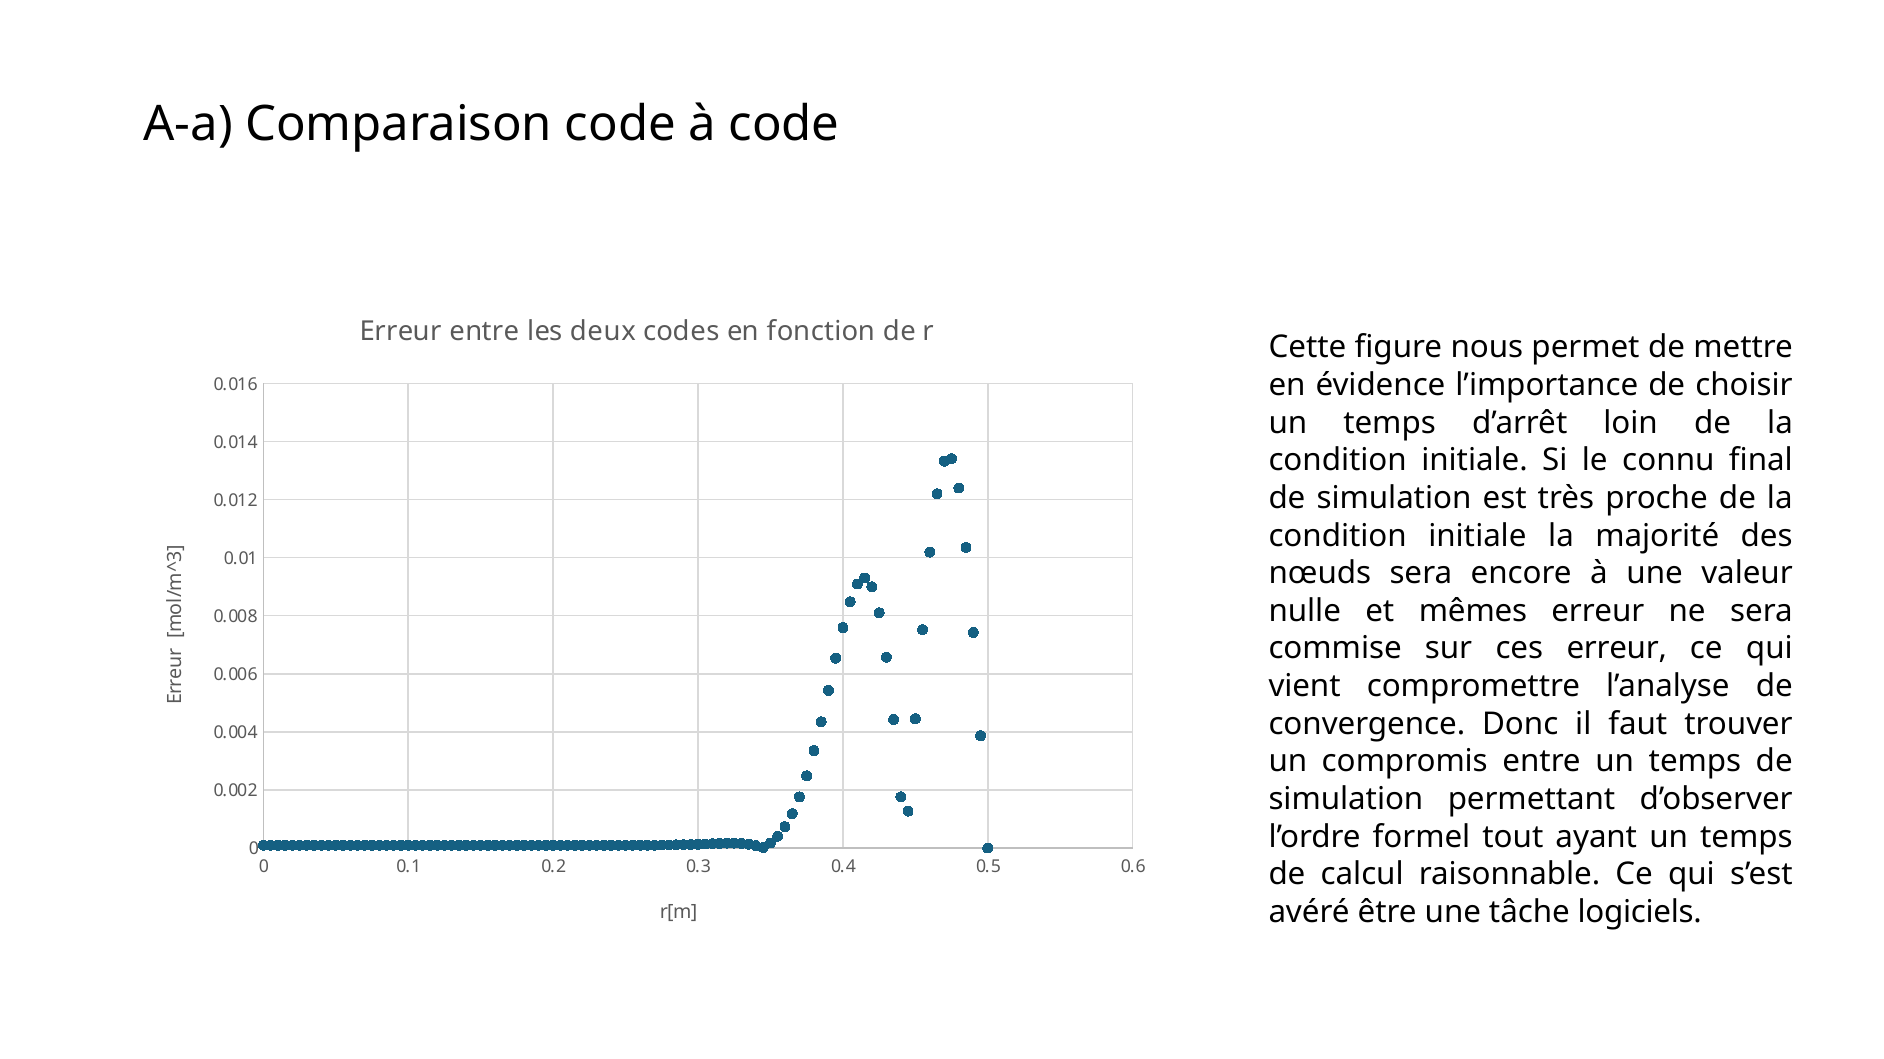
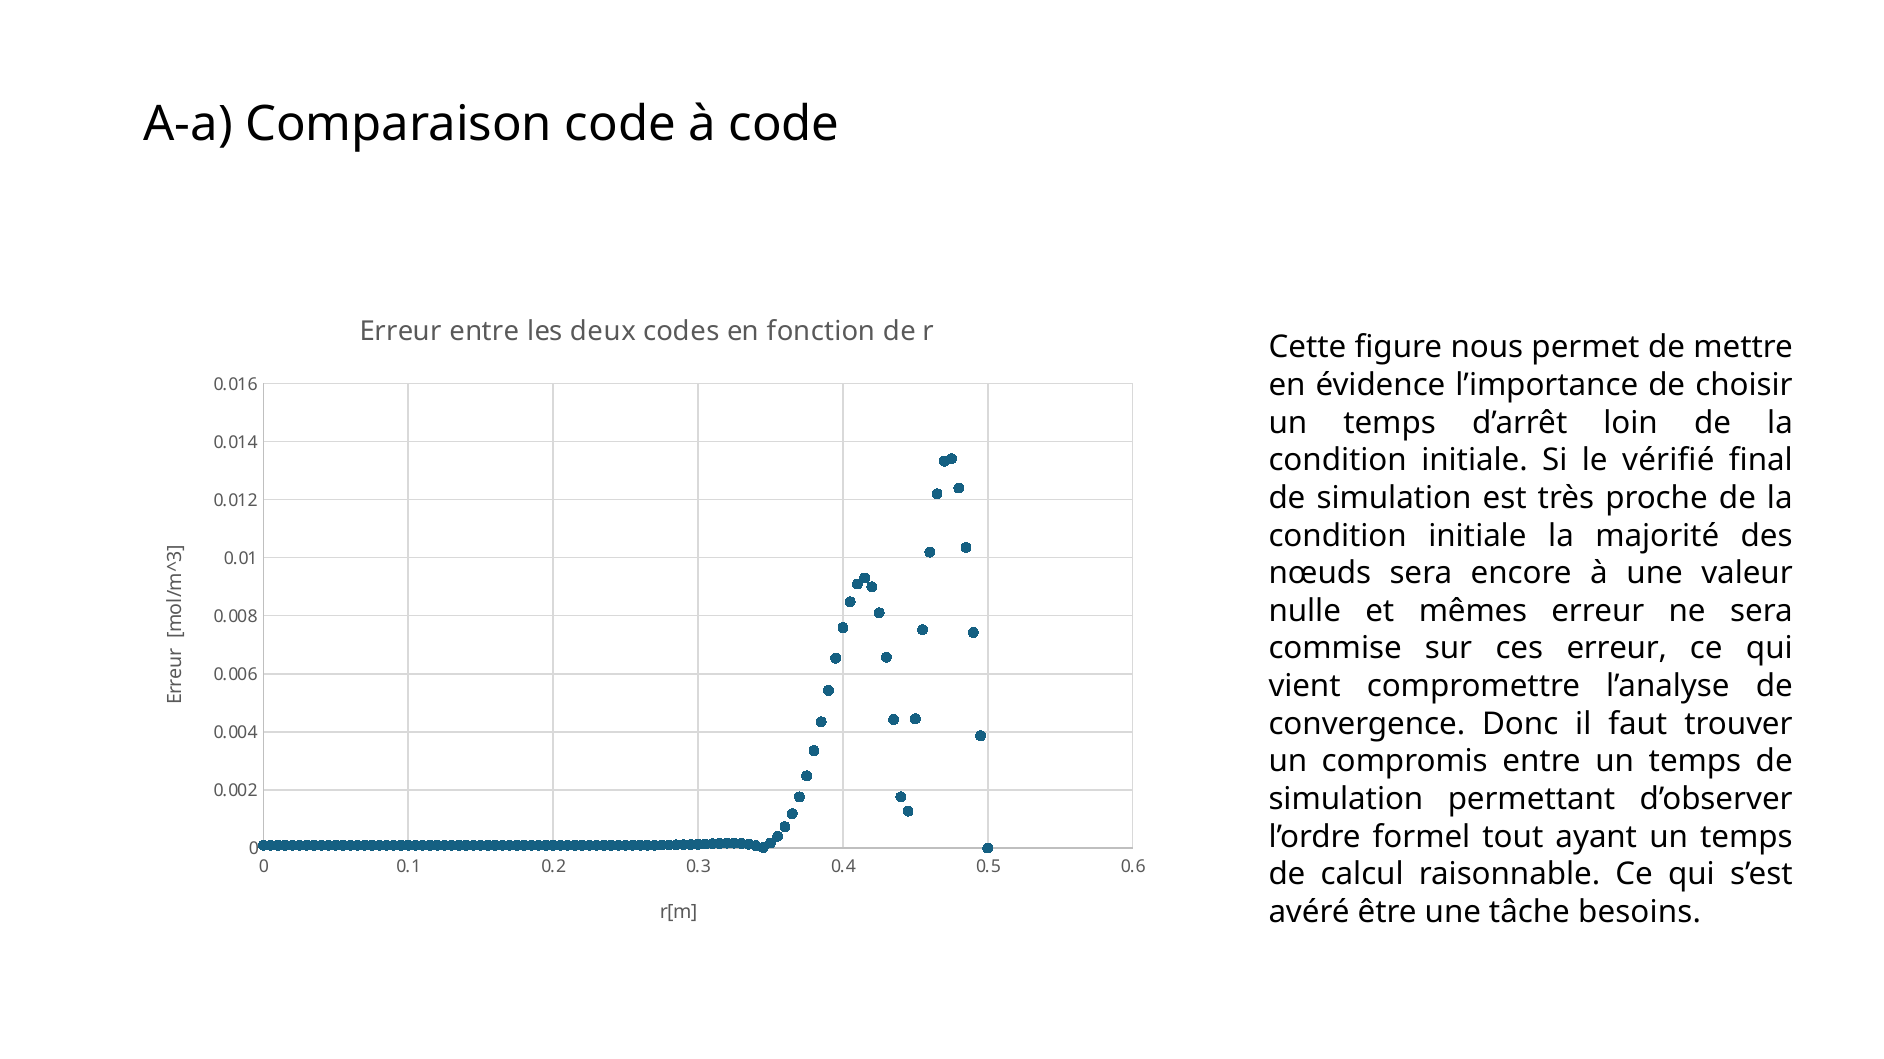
connu: connu -> vérifié
logiciels: logiciels -> besoins
